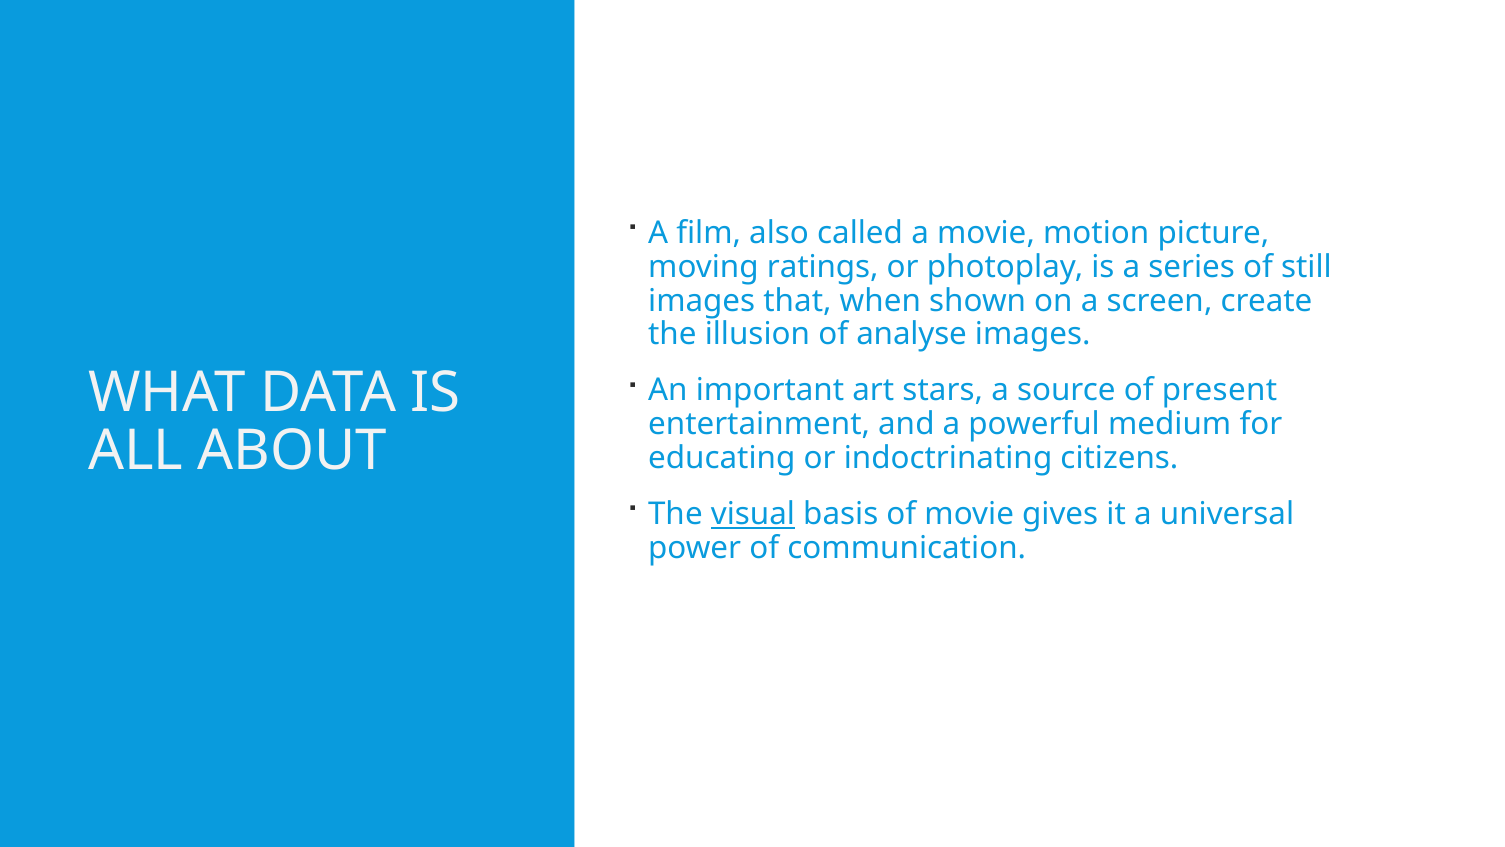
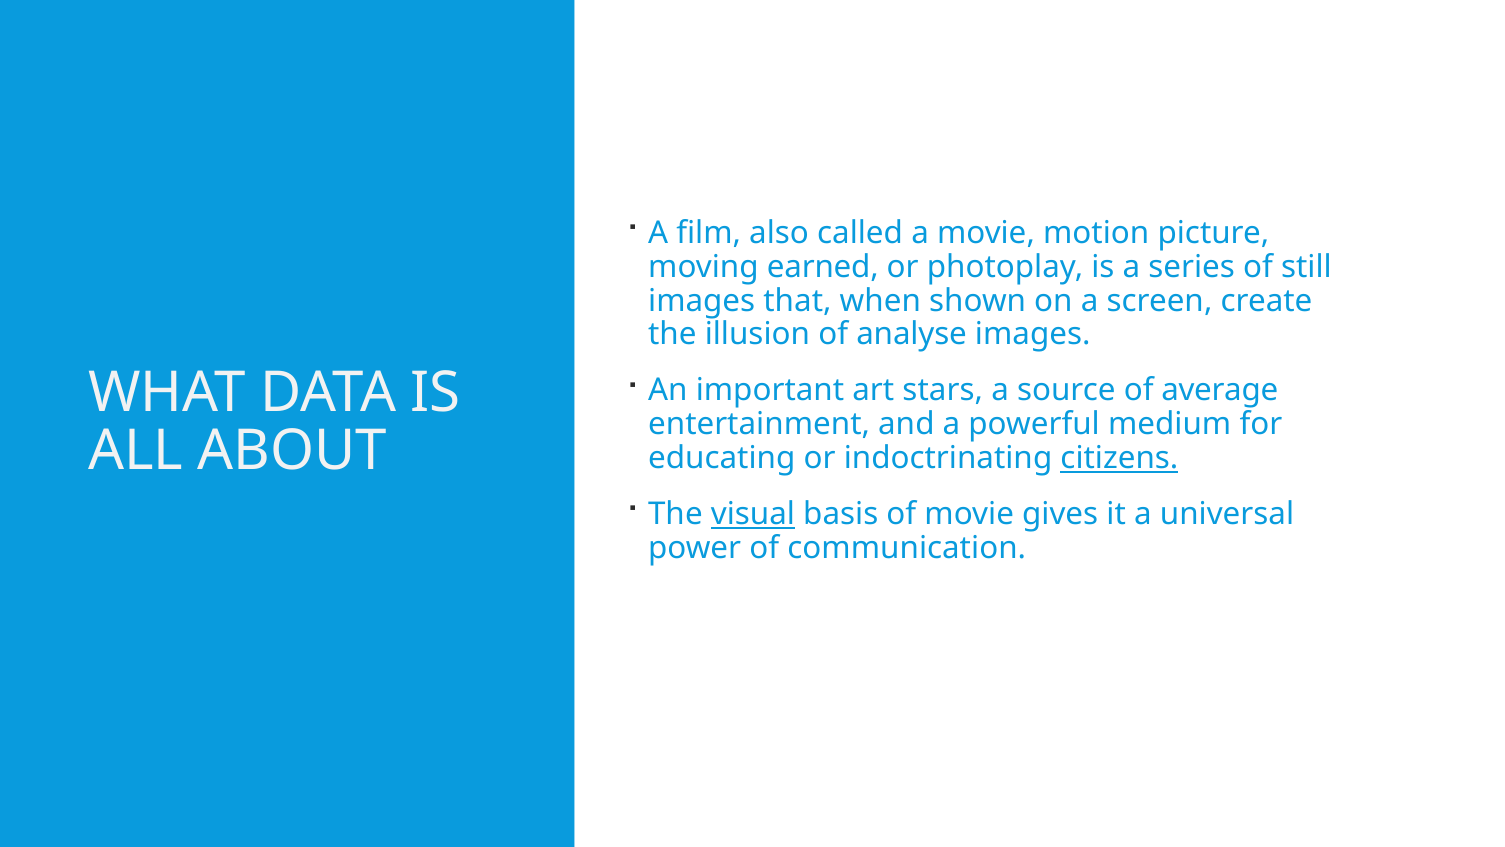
ratings: ratings -> earned
present: present -> average
citizens underline: none -> present
